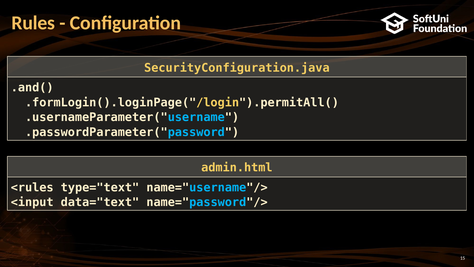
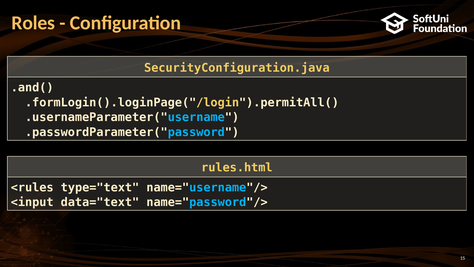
Rules: Rules -> Roles
admin.html: admin.html -> rules.html
